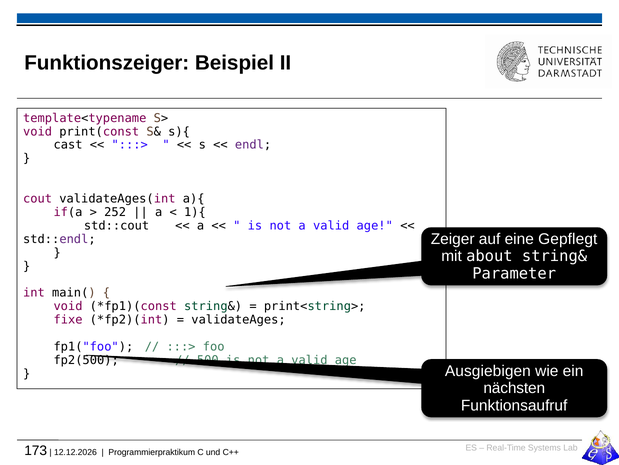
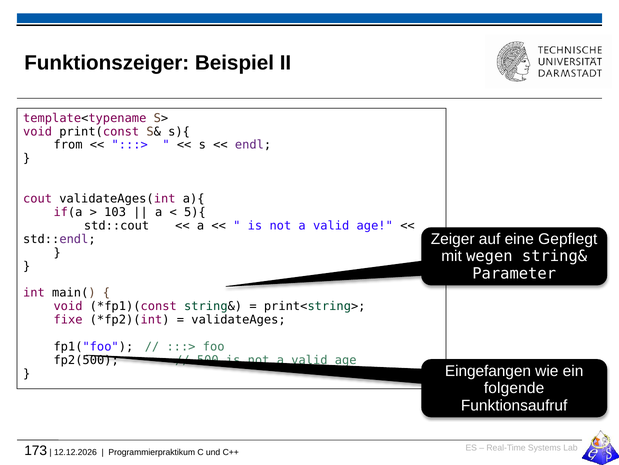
cast: cast -> from
252: 252 -> 103
1){: 1){ -> 5){
about: about -> wegen
Ausgiebigen: Ausgiebigen -> Eingefangen
nächsten: nächsten -> folgende
